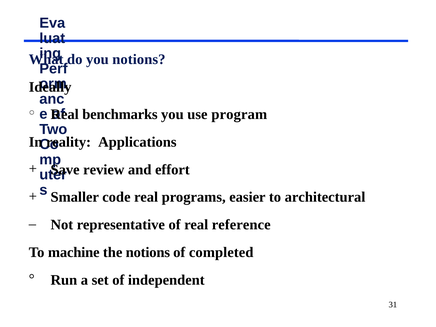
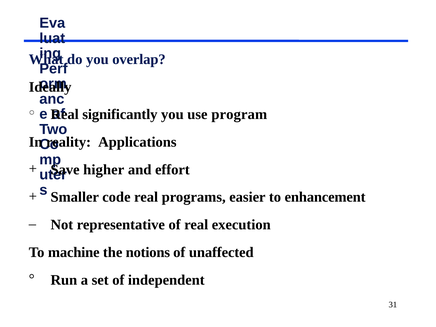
you notions: notions -> overlap
benchmarks: benchmarks -> significantly
review: review -> higher
architectural: architectural -> enhancement
reference: reference -> execution
completed: completed -> unaffected
